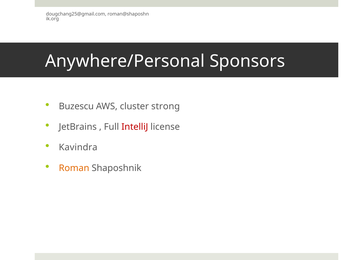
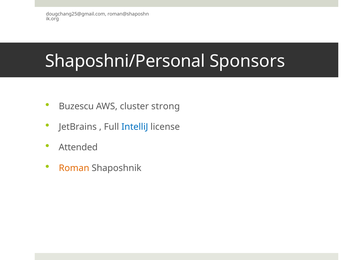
Anywhere/Personal: Anywhere/Personal -> Shaposhni/Personal
IntelliJ colour: red -> blue
Kavindra: Kavindra -> Attended
